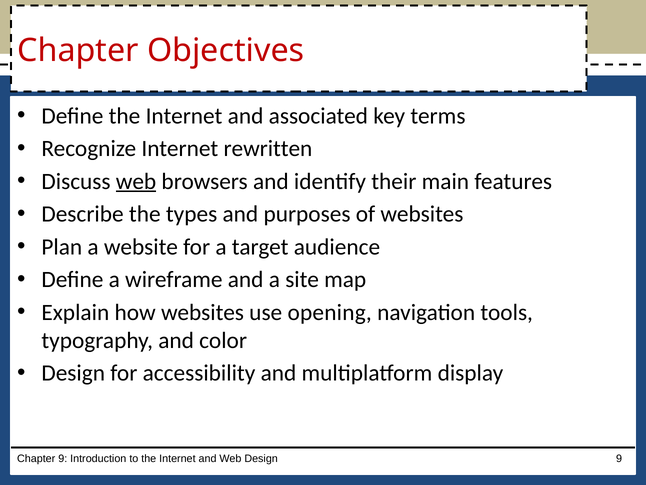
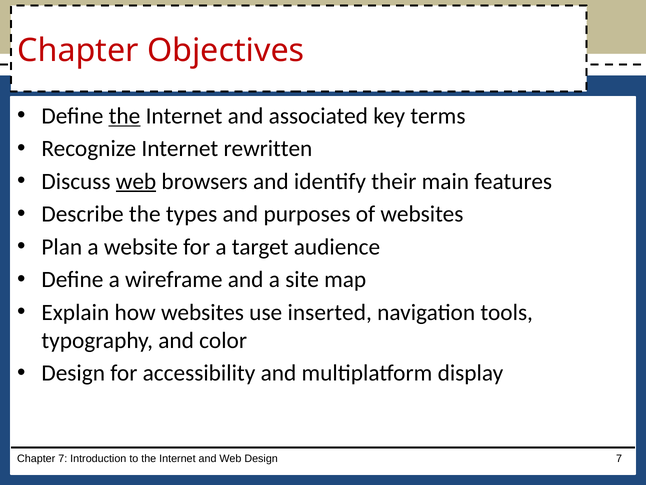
the at (124, 116) underline: none -> present
opening: opening -> inserted
Chapter 9: 9 -> 7
Design 9: 9 -> 7
